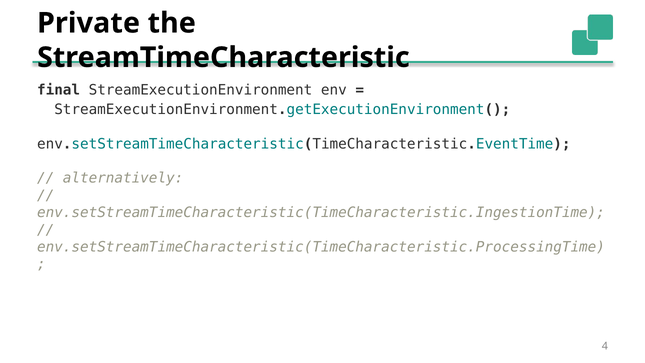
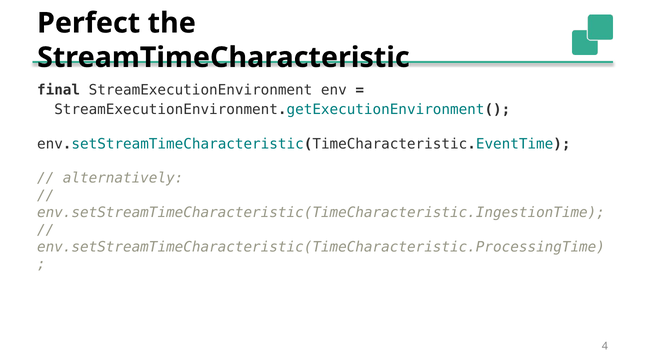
Private: Private -> Perfect
